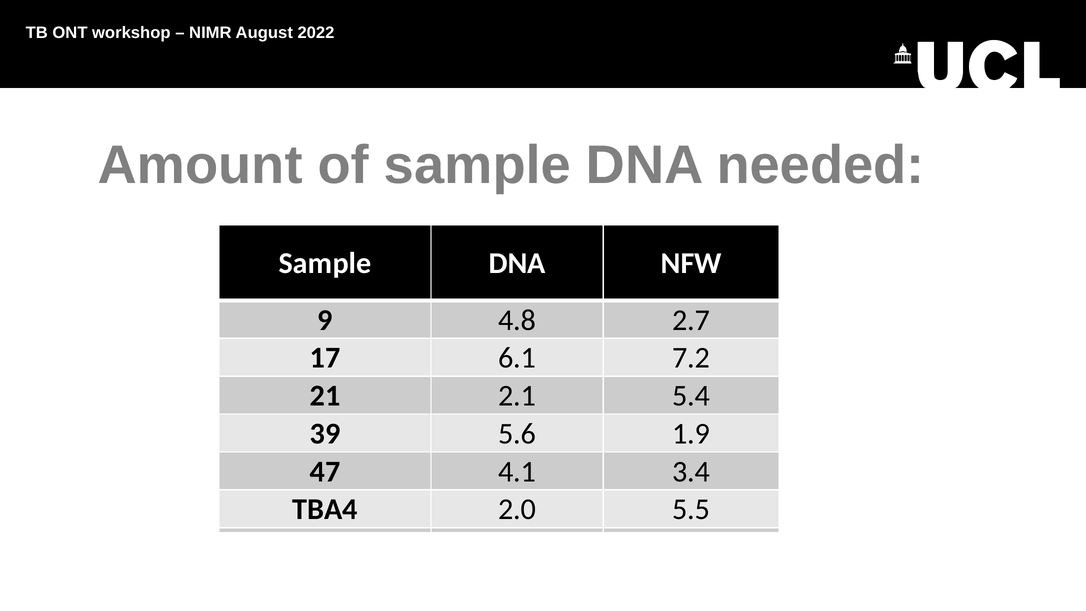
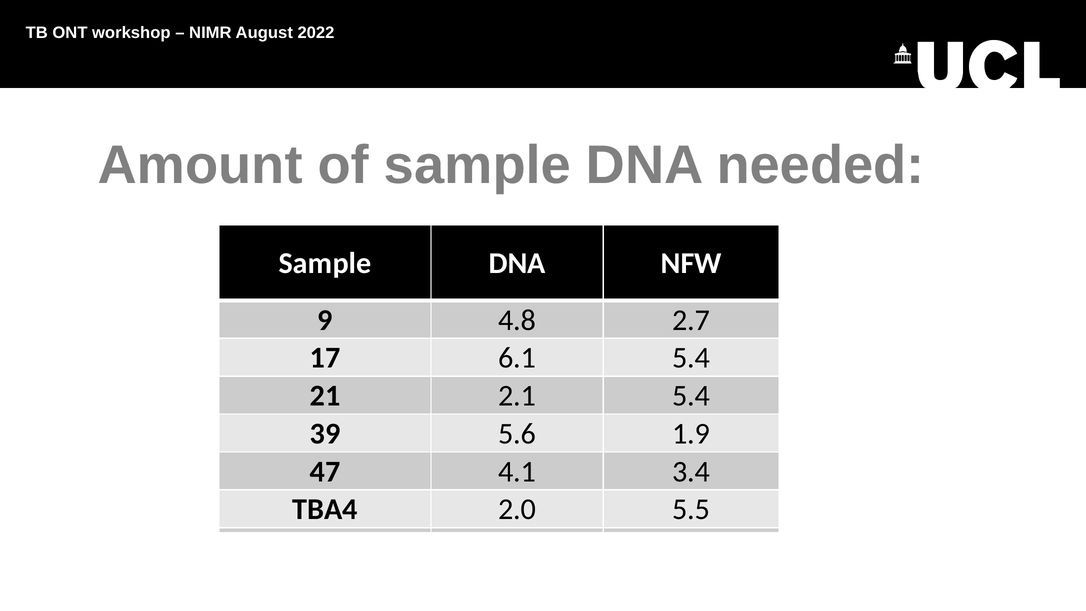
6.1 7.2: 7.2 -> 5.4
